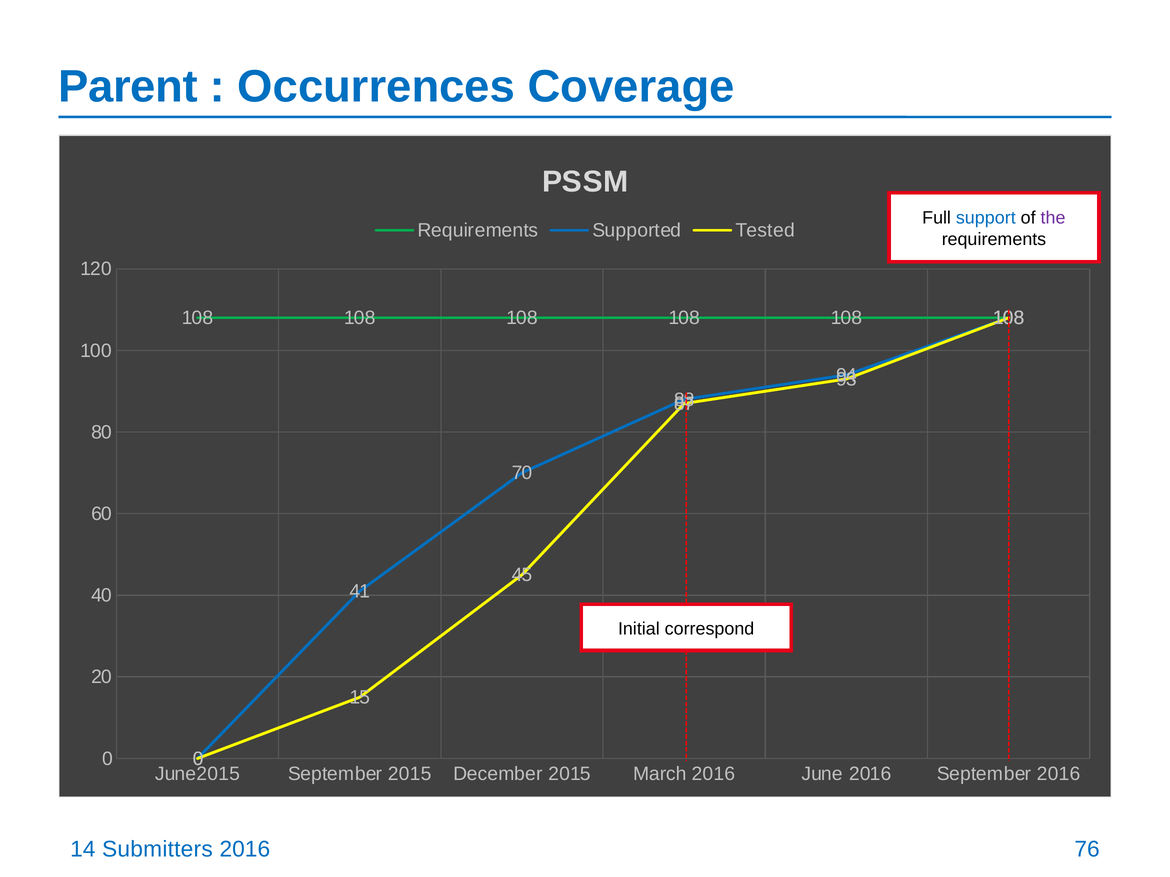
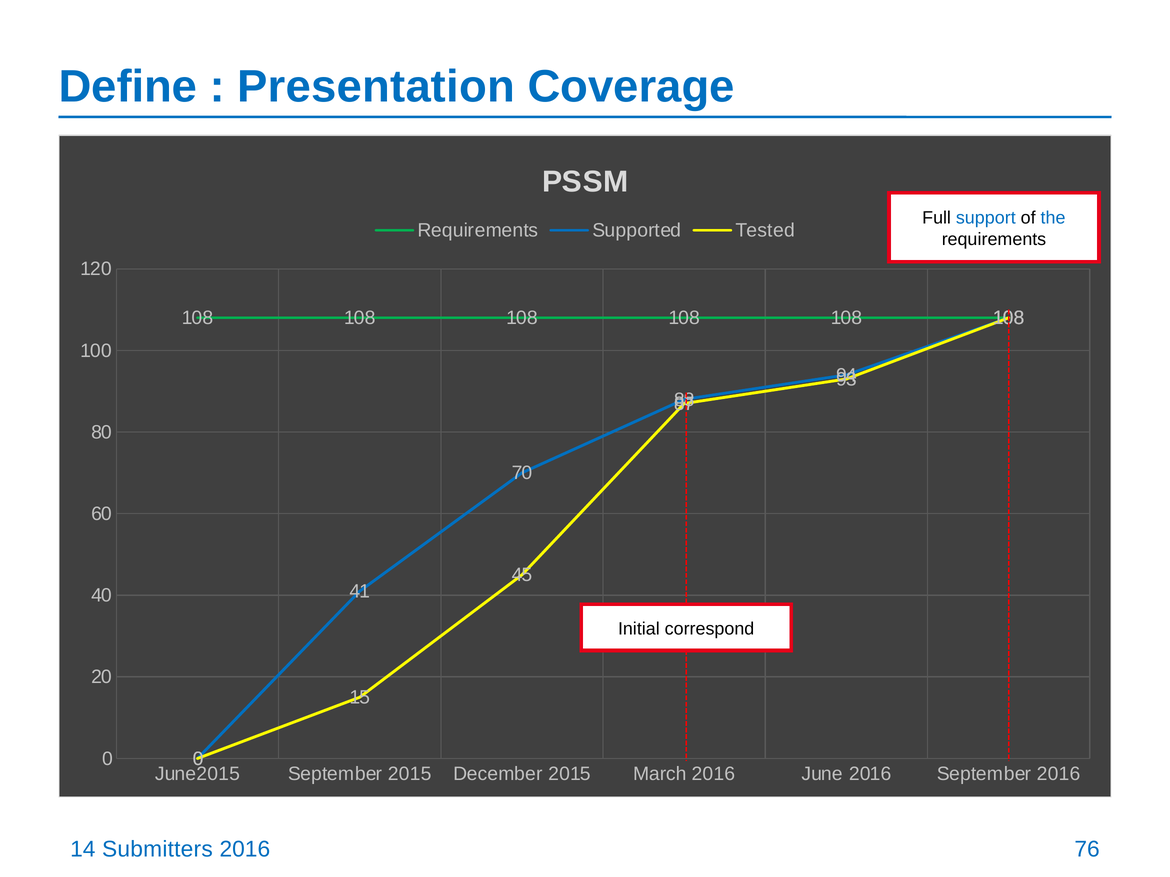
Parent: Parent -> Define
Occurrences: Occurrences -> Presentation
the colour: purple -> blue
